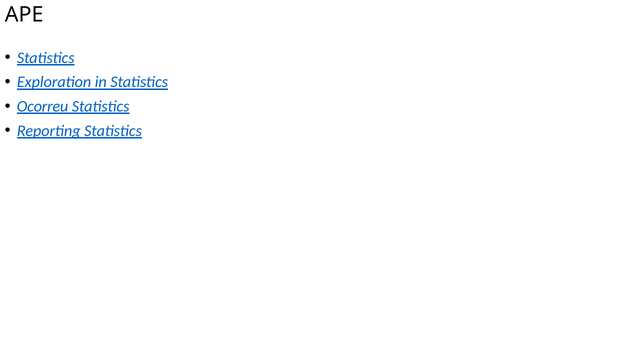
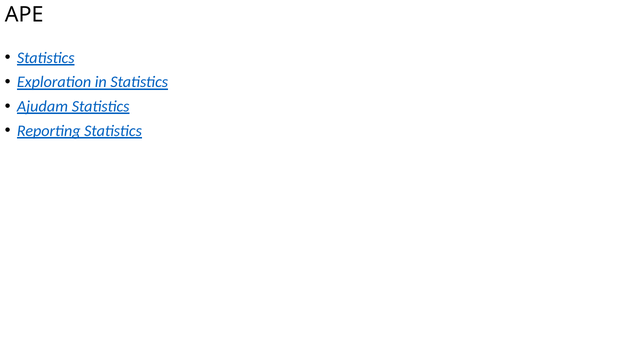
Ocorreu: Ocorreu -> Ajudam
